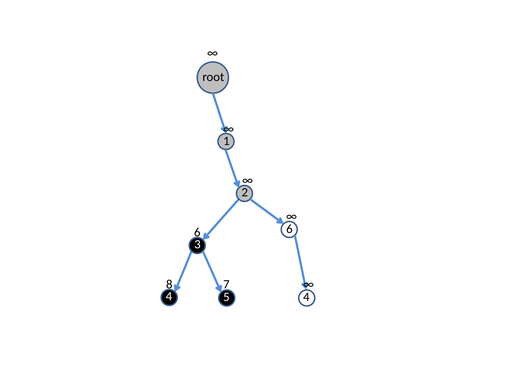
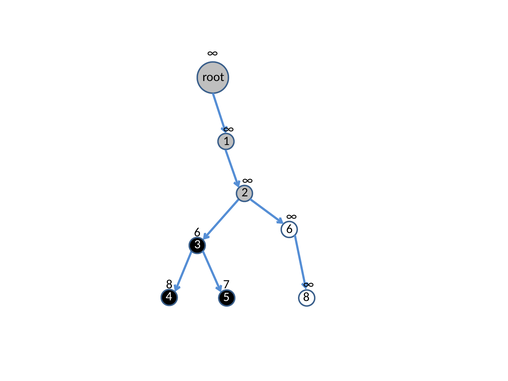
4 4: 4 -> 8
